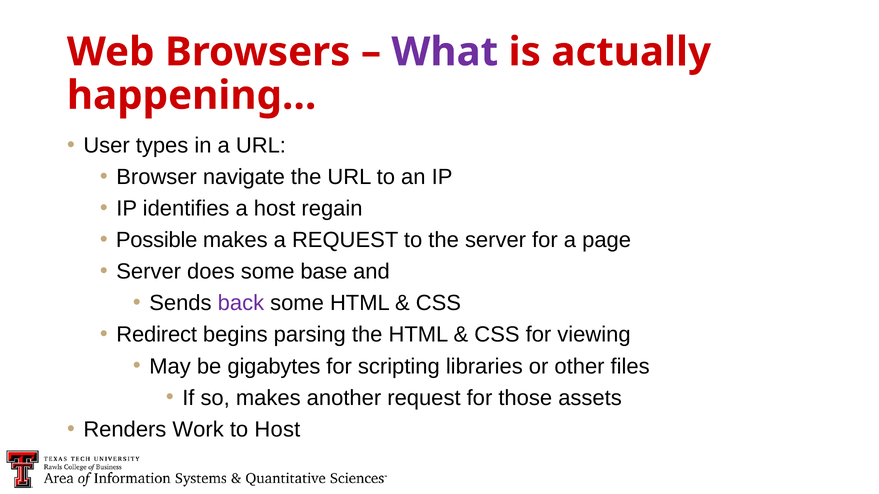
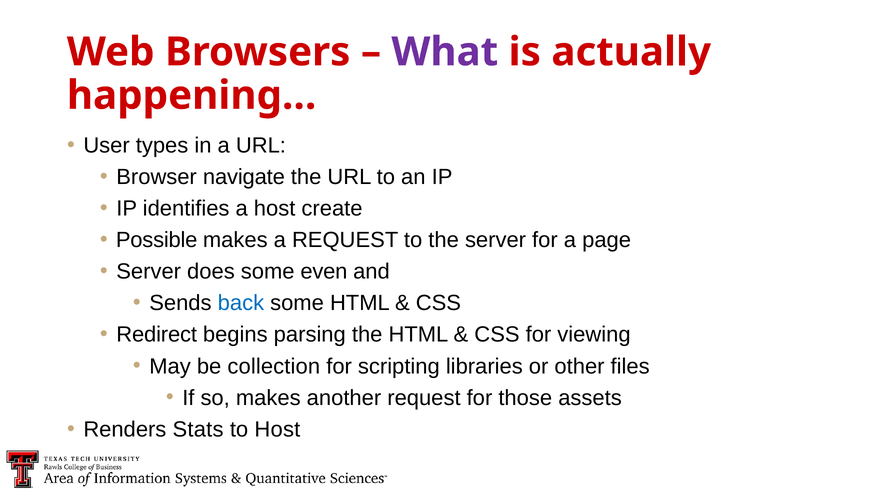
regain: regain -> create
base: base -> even
back colour: purple -> blue
gigabytes: gigabytes -> collection
Work: Work -> Stats
